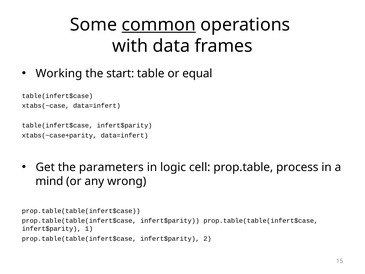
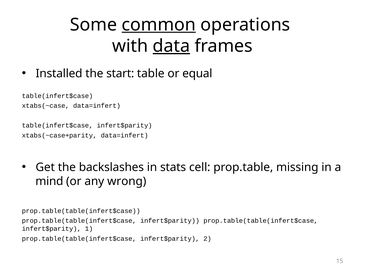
data underline: none -> present
Working: Working -> Installed
parameters: parameters -> backslashes
logic: logic -> stats
process: process -> missing
